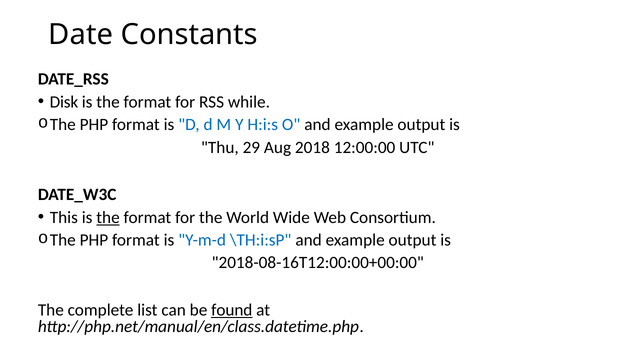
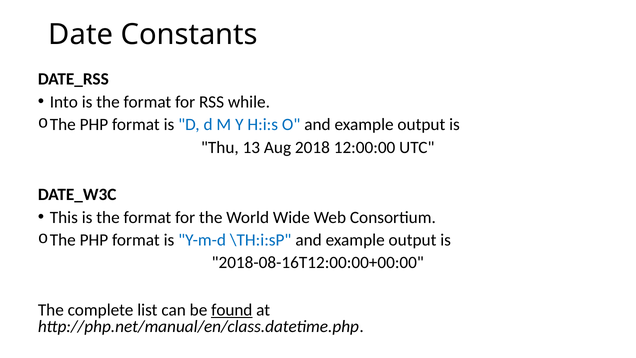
Disk: Disk -> Into
29: 29 -> 13
the at (108, 217) underline: present -> none
